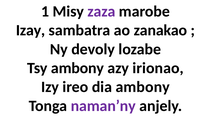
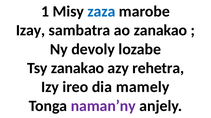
zaza colour: purple -> blue
Tsy ambony: ambony -> zanakao
irionao: irionao -> rehetra
dia ambony: ambony -> mamely
